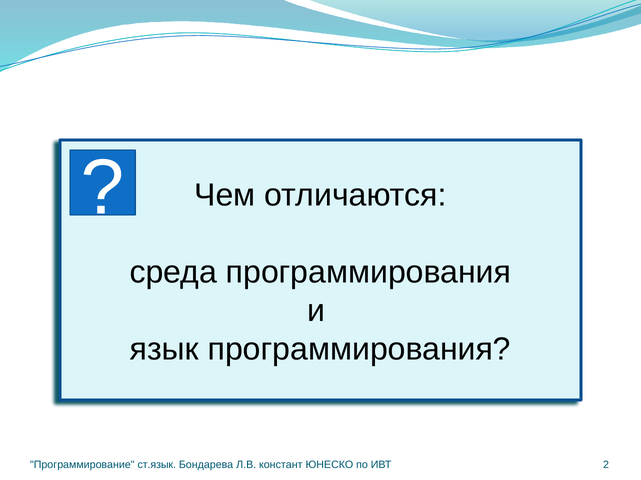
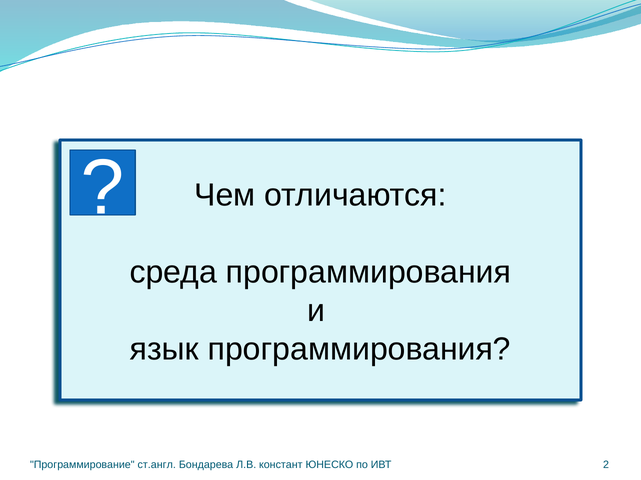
ст.язык: ст.язык -> ст.англ
